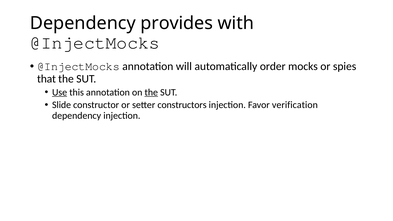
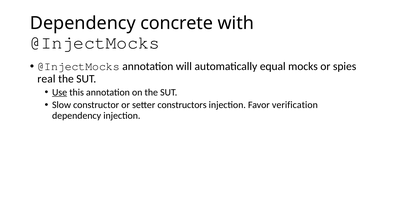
provides: provides -> concrete
order: order -> equal
that: that -> real
the at (151, 92) underline: present -> none
Slide: Slide -> Slow
